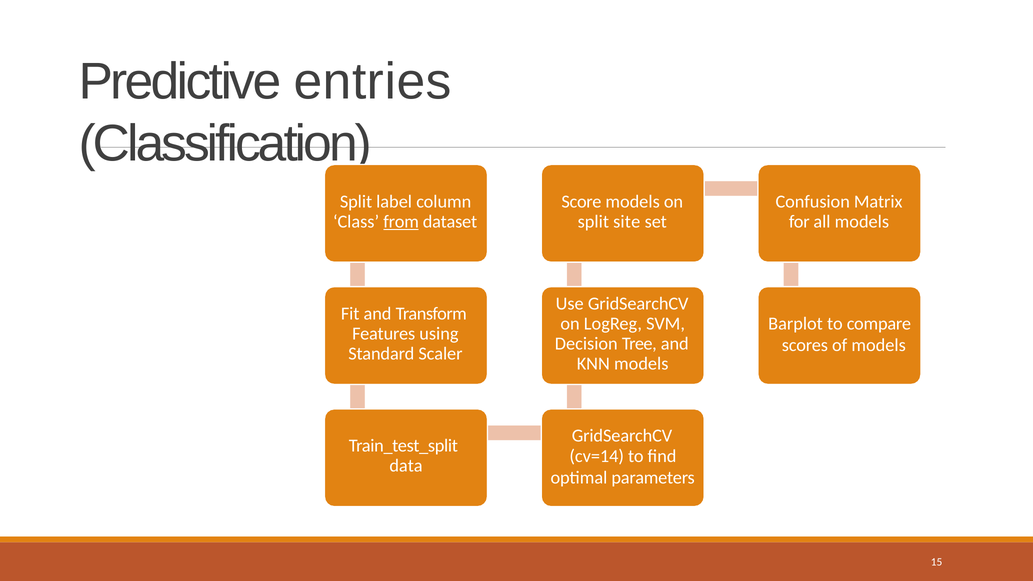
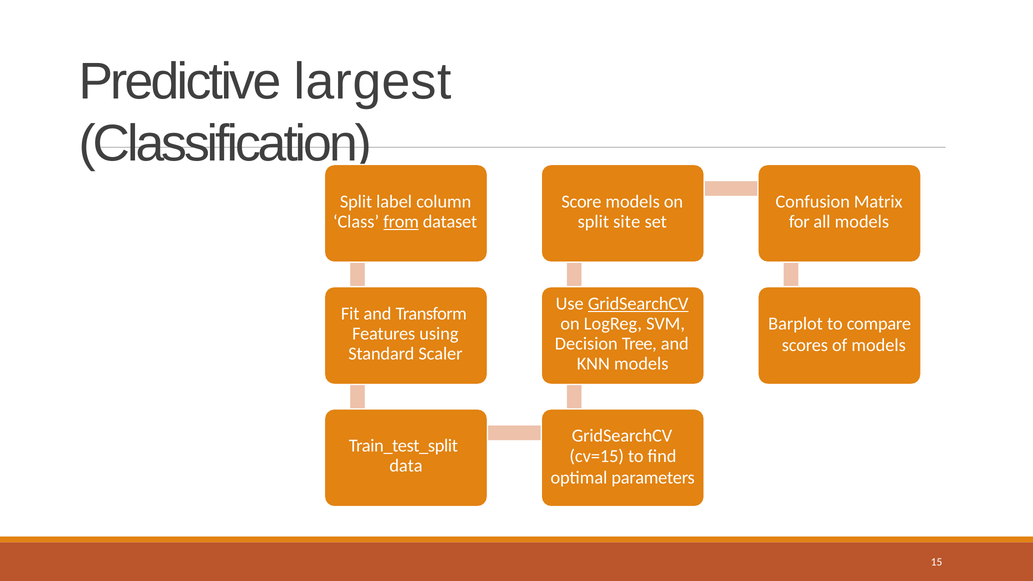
entries: entries -> largest
GridSearchCV at (638, 304) underline: none -> present
cv=14: cv=14 -> cv=15
